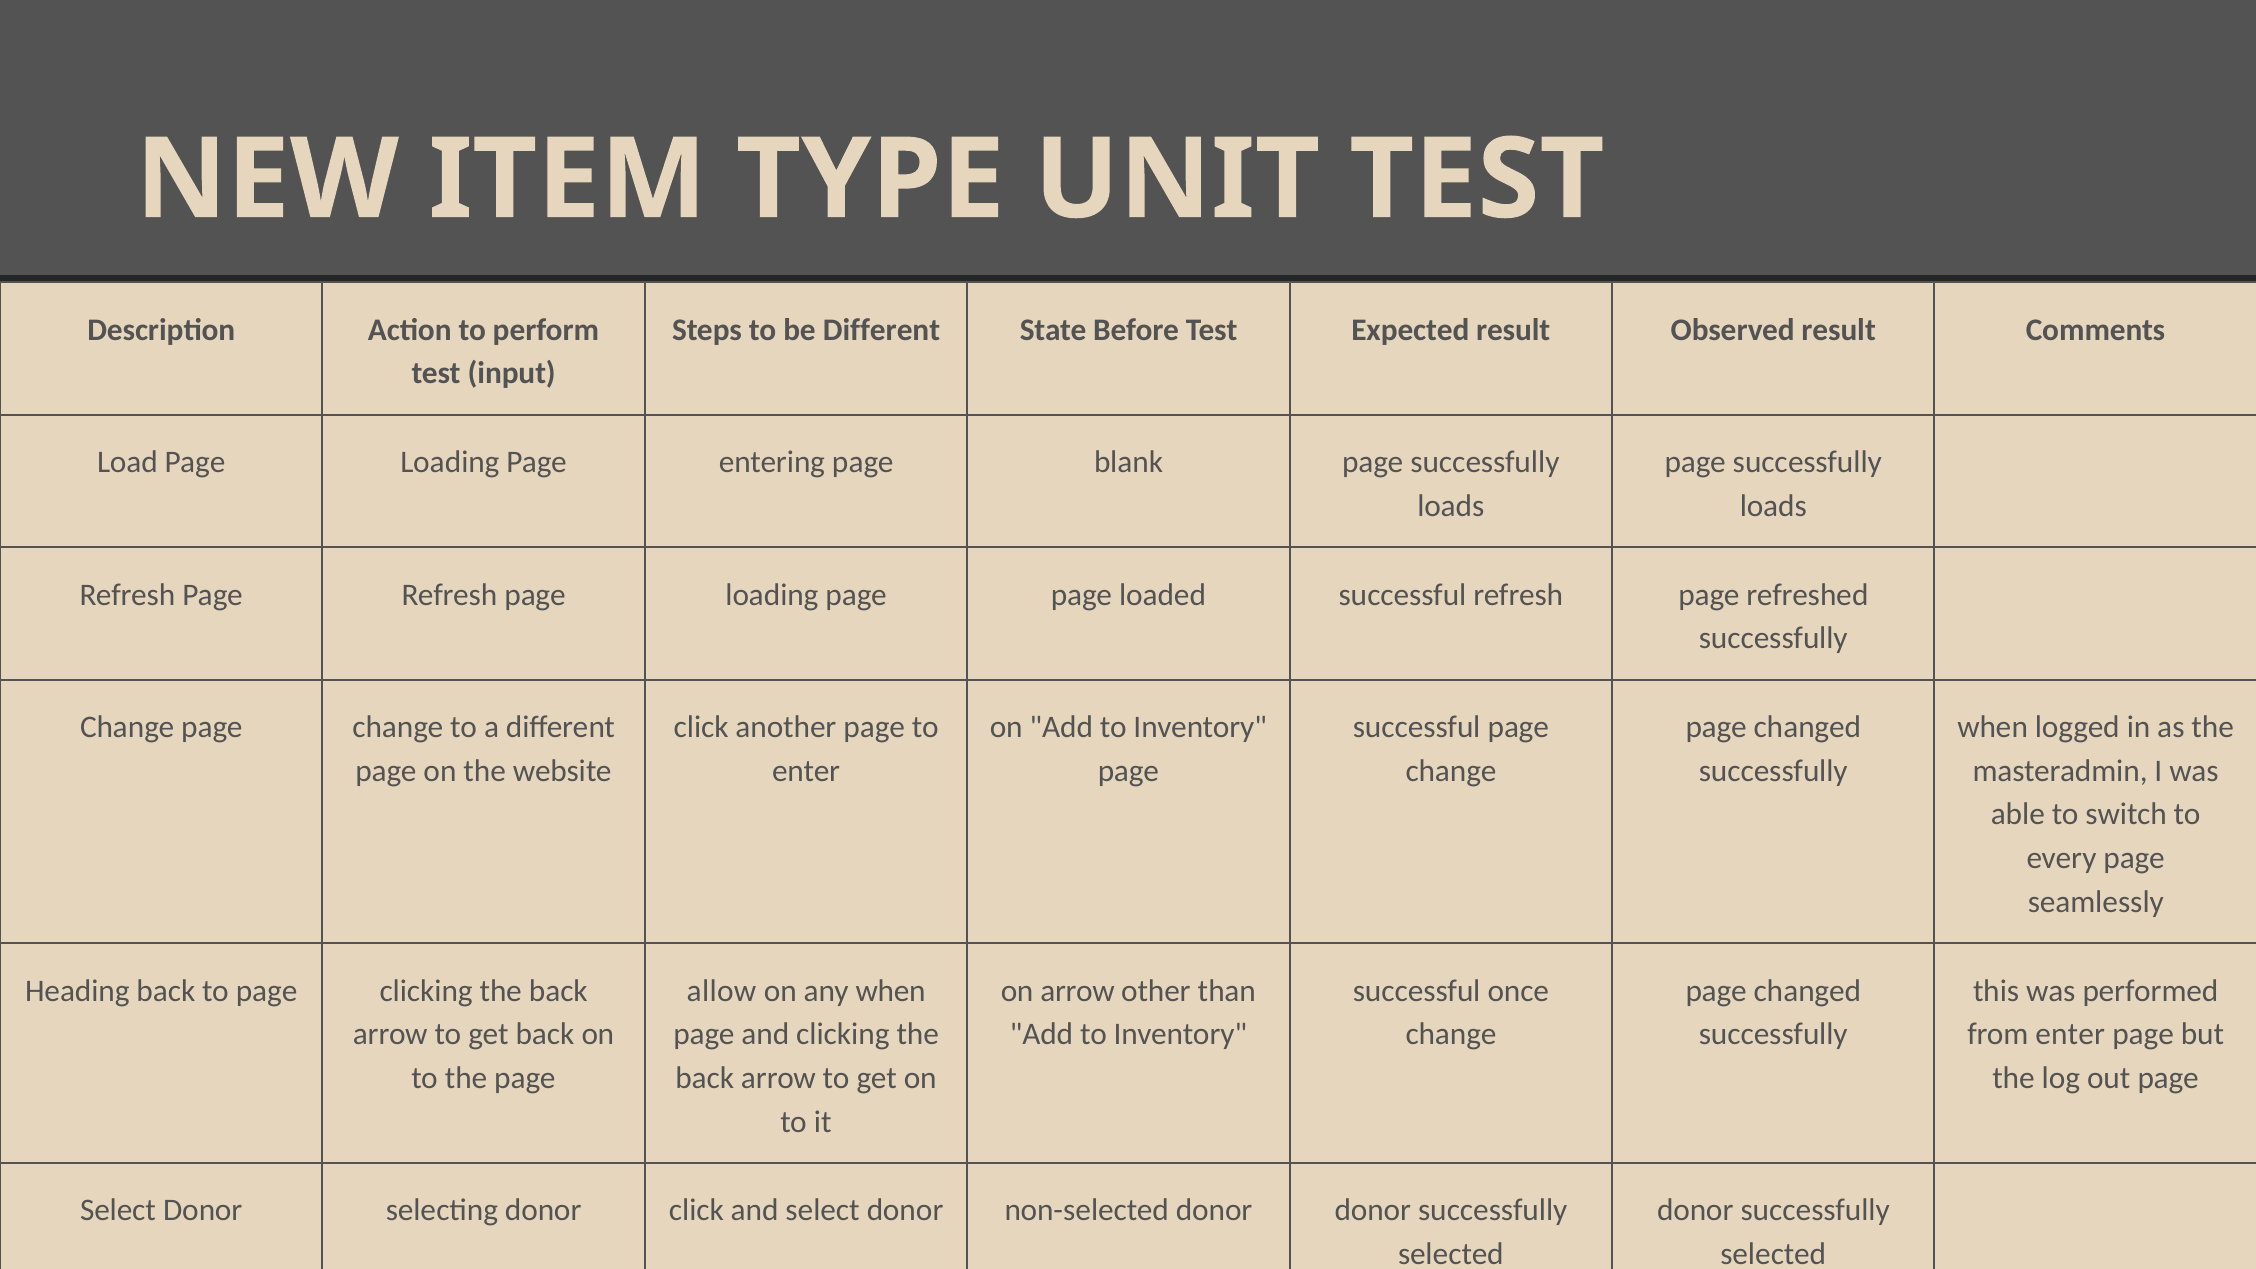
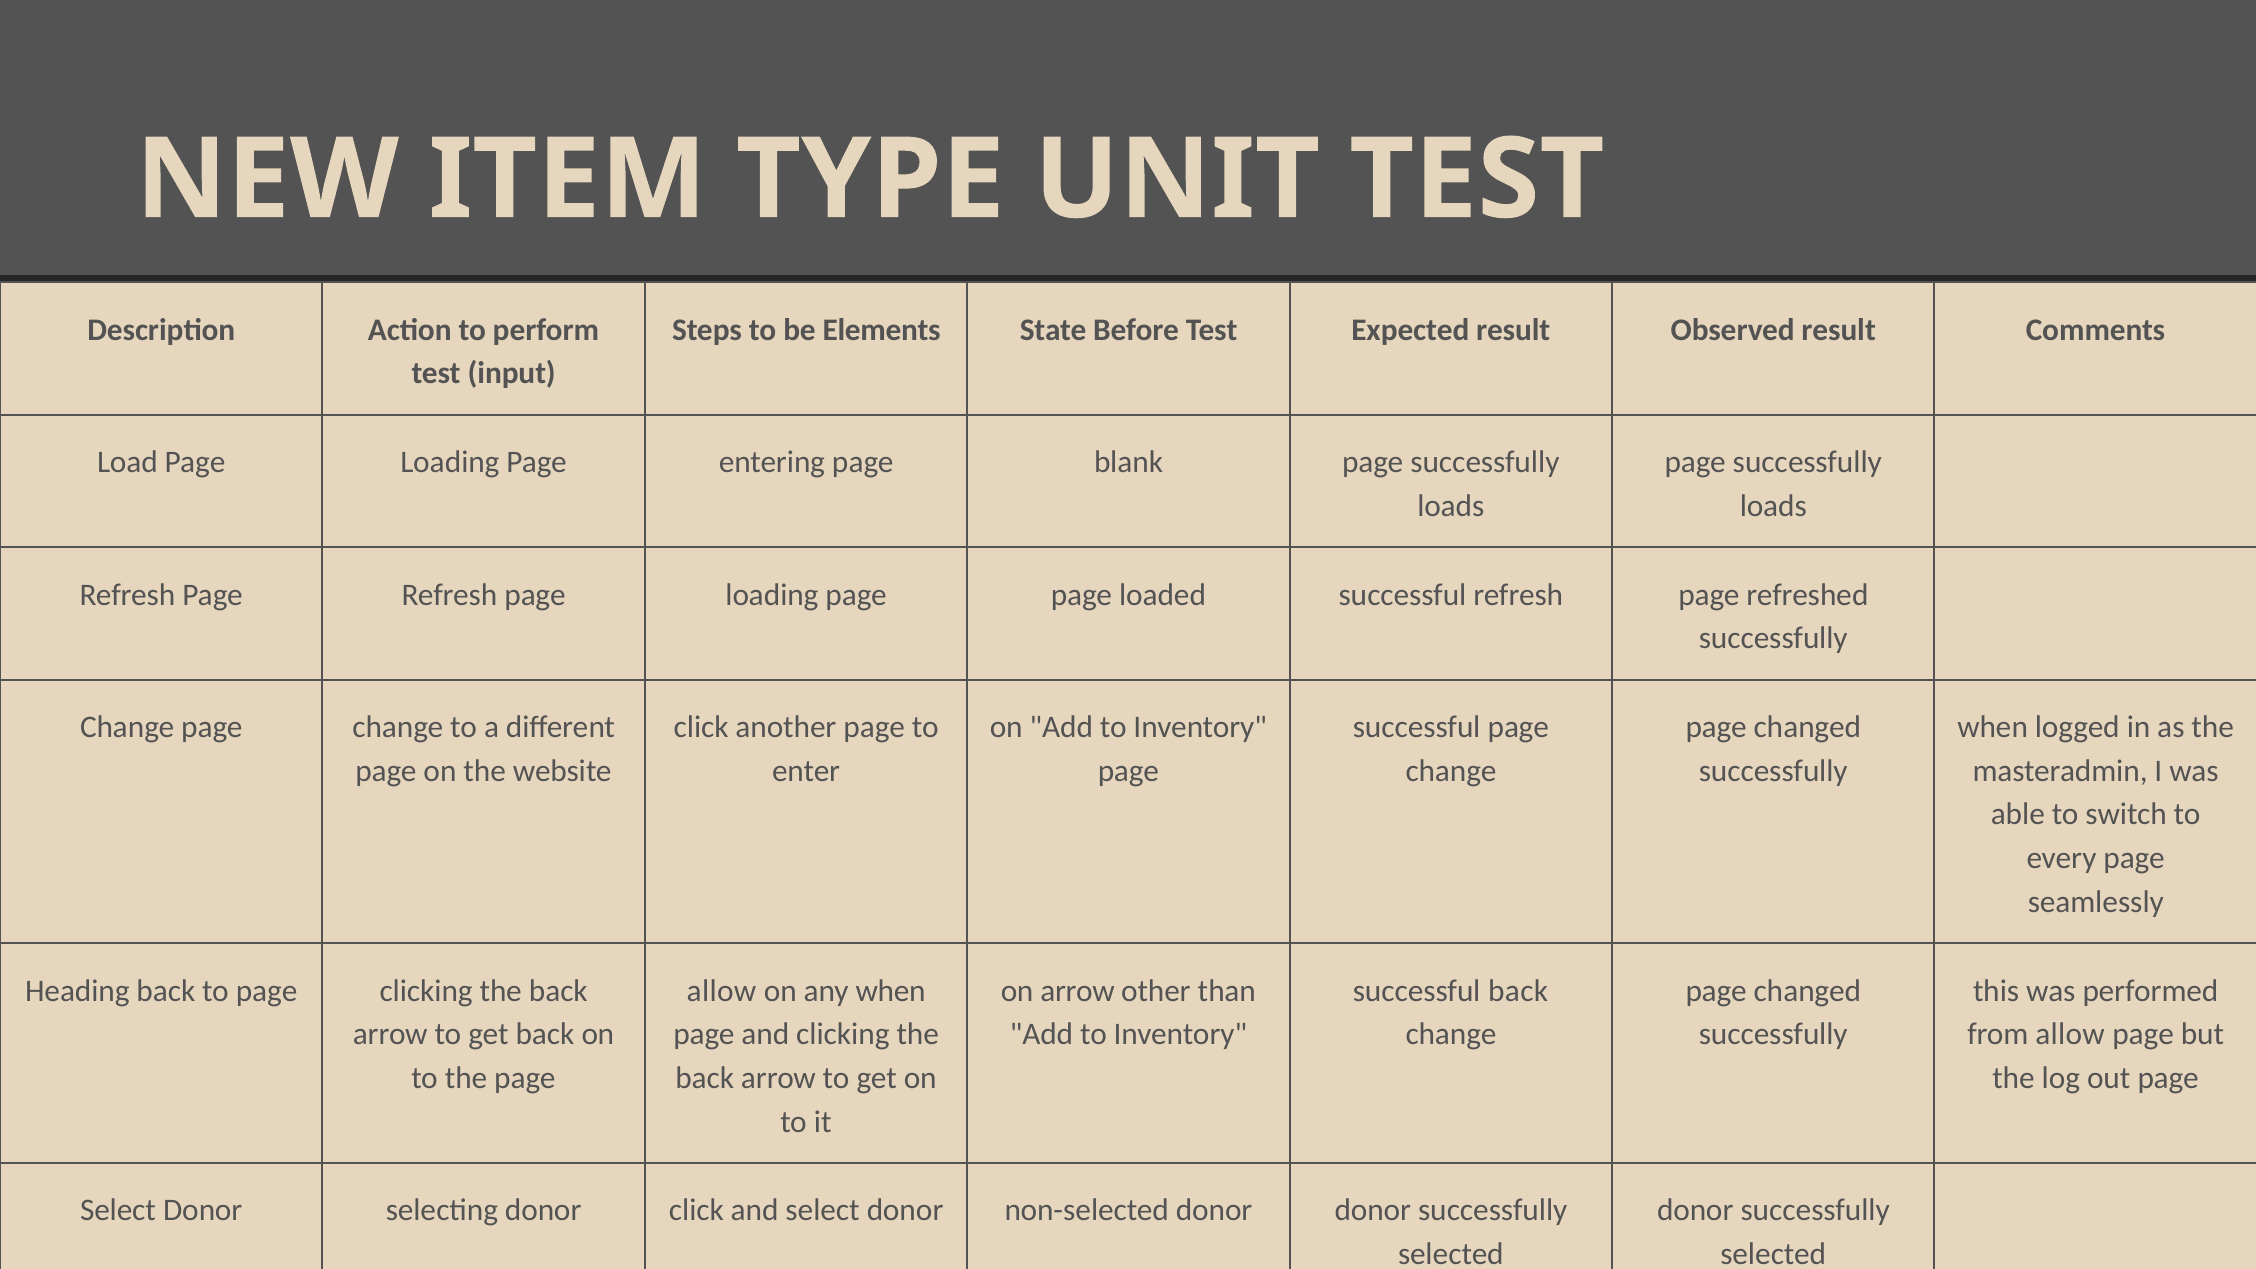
be Different: Different -> Elements
successful once: once -> back
from enter: enter -> allow
